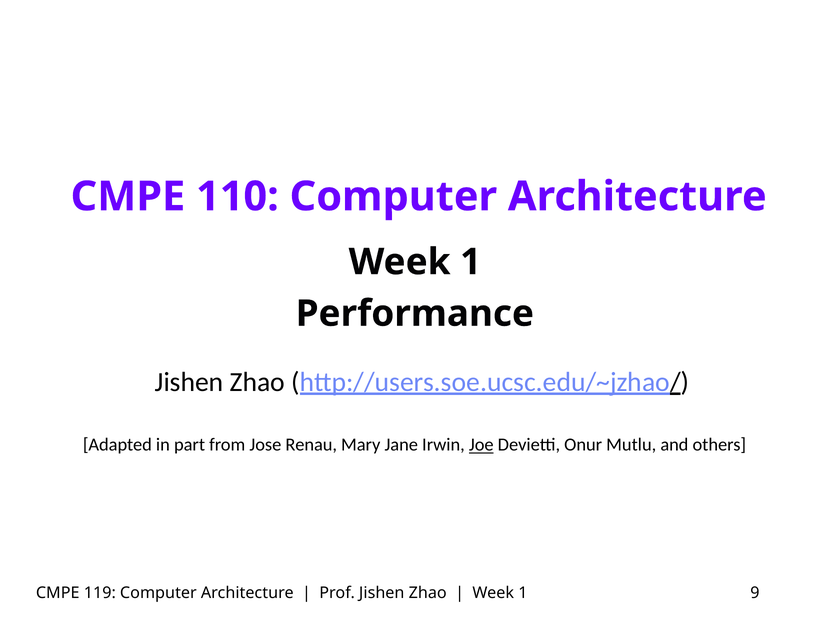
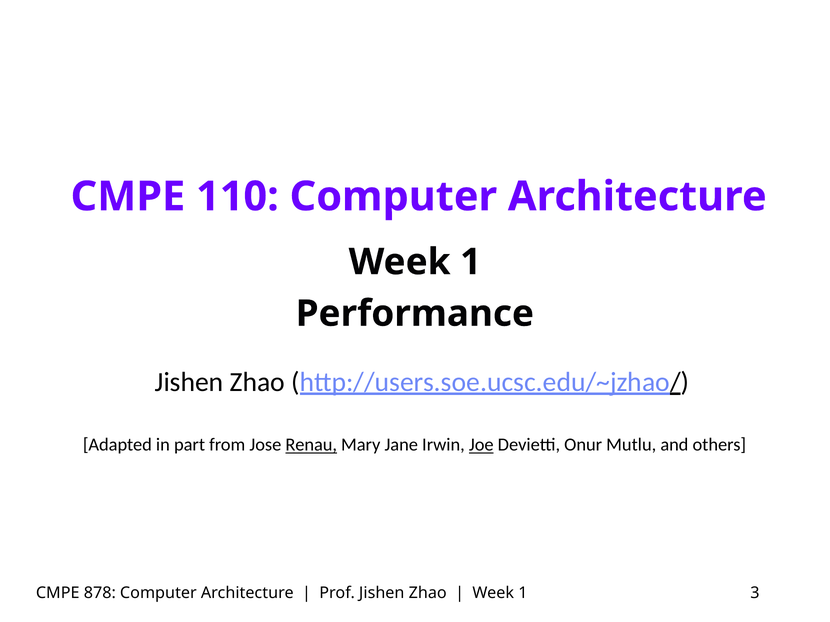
Renau underline: none -> present
119: 119 -> 878
9: 9 -> 3
